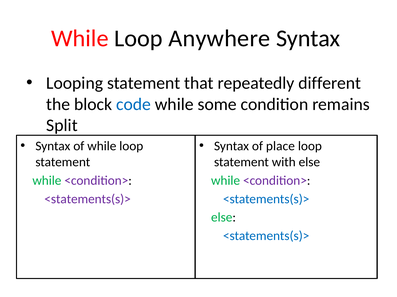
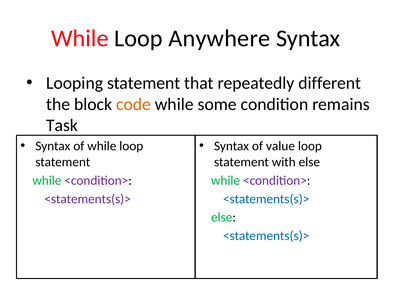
code colour: blue -> orange
Split: Split -> Task
place: place -> value
